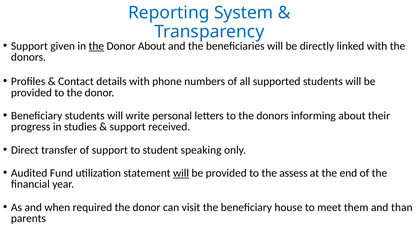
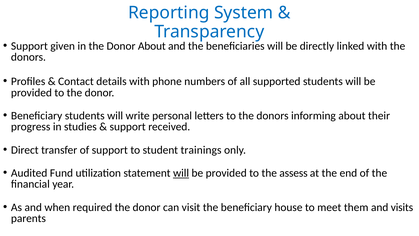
the at (96, 46) underline: present -> none
speaking: speaking -> trainings
than: than -> visits
